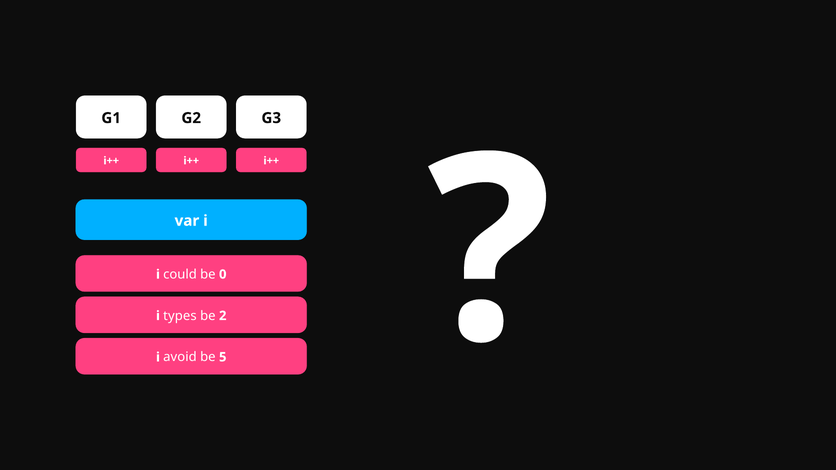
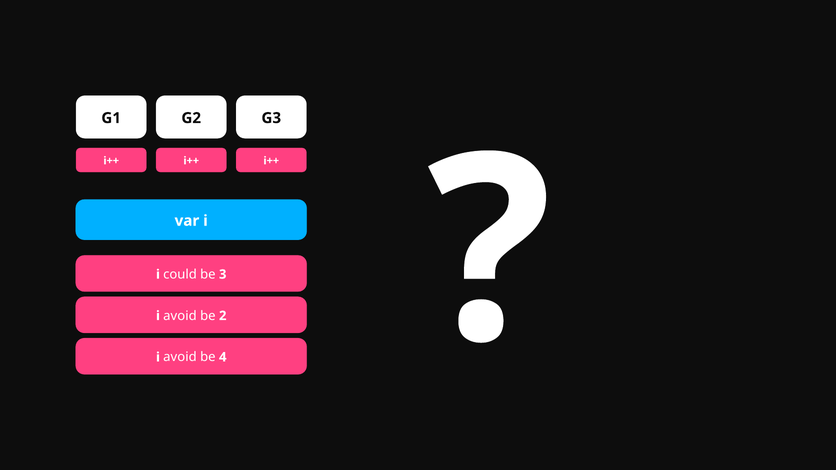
0: 0 -> 3
types at (180, 316): types -> avoid
5: 5 -> 4
